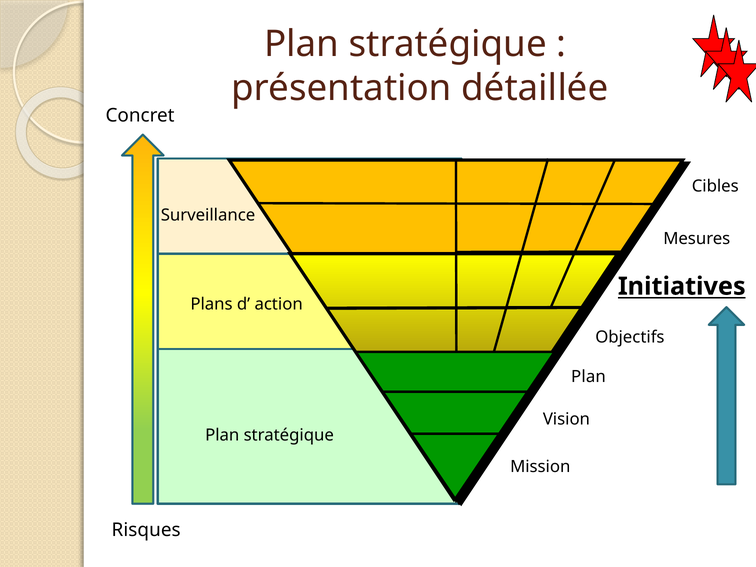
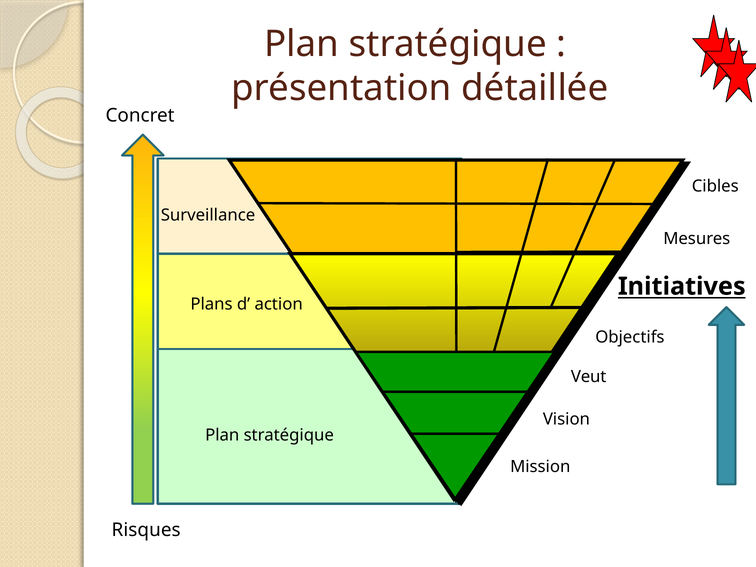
Plan at (588, 377): Plan -> Veut
